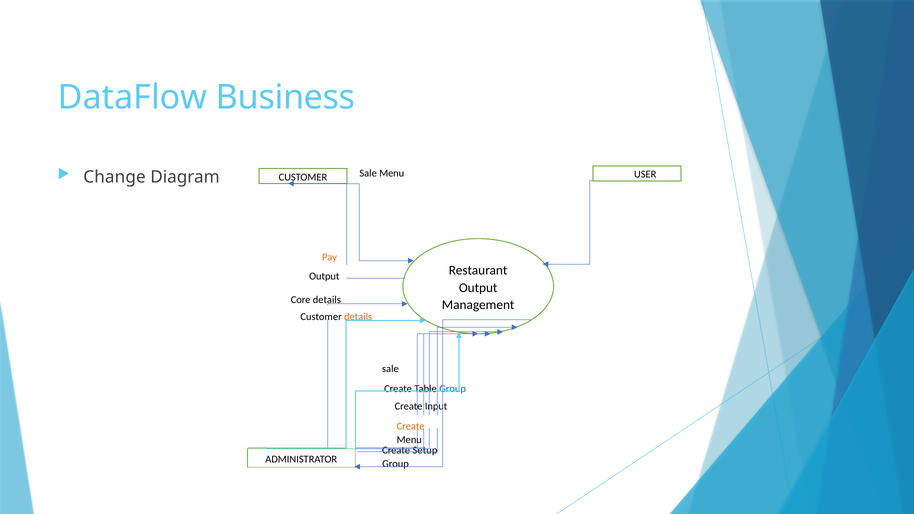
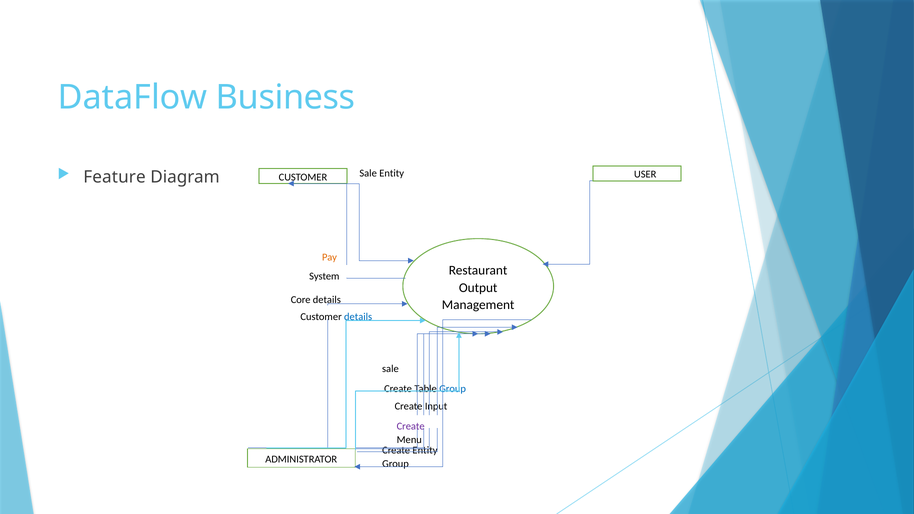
Sale Menu: Menu -> Entity
Change: Change -> Feature
Output at (324, 276): Output -> System
details at (358, 317) colour: orange -> blue
Create at (411, 427) colour: orange -> purple
Create Setup: Setup -> Entity
